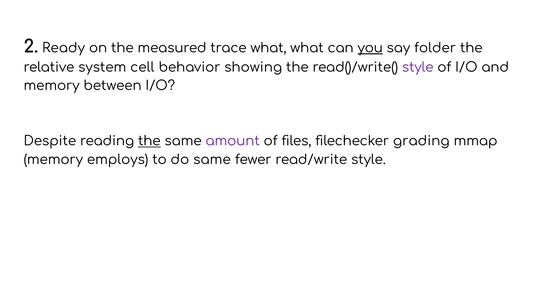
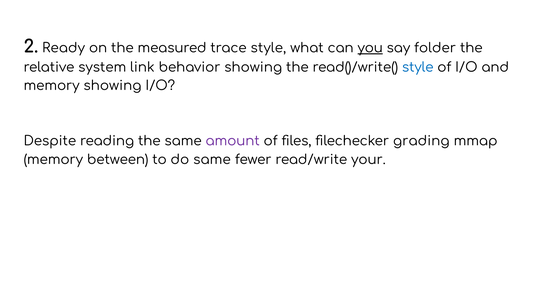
trace what: what -> style
cell: cell -> link
style at (418, 67) colour: purple -> blue
memory between: between -> showing
the at (149, 141) underline: present -> none
employs: employs -> between
read/write style: style -> your
